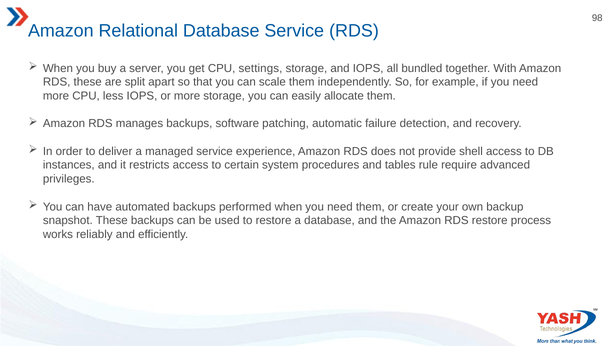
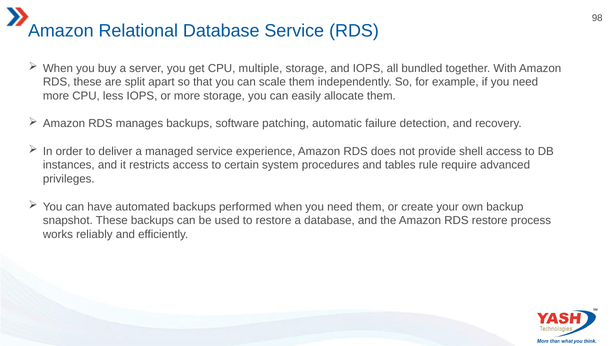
settings: settings -> multiple
